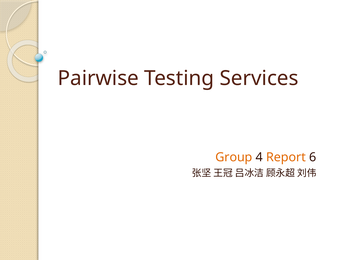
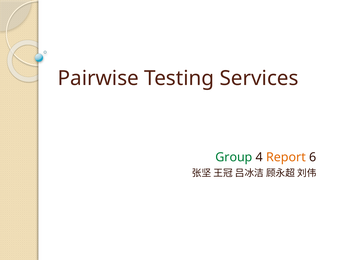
Group colour: orange -> green
